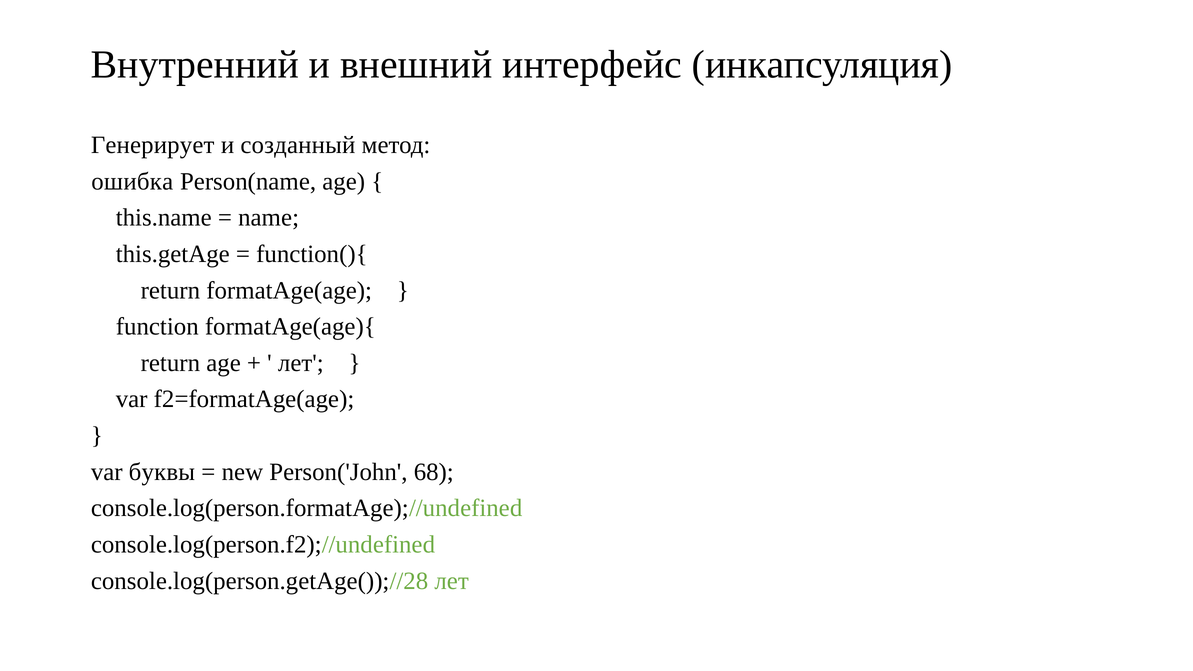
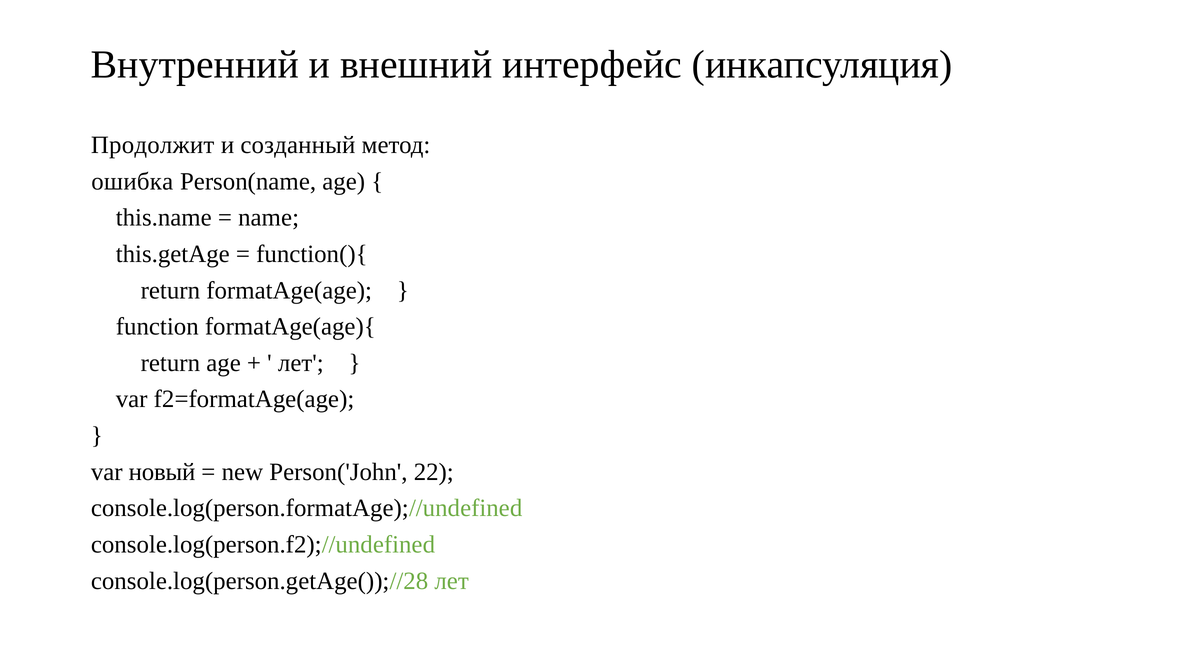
Генерирует: Генерирует -> Продолжит
буквы: буквы -> новый
68: 68 -> 22
